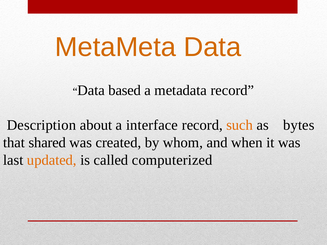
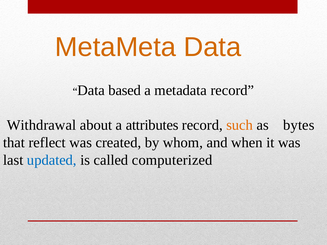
Description: Description -> Withdrawal
interface: interface -> attributes
shared: shared -> reflect
updated colour: orange -> blue
